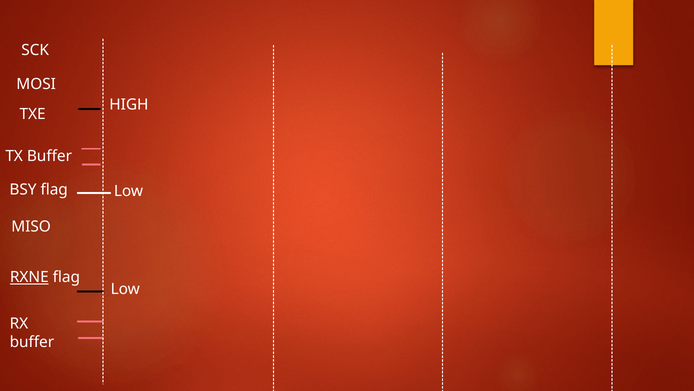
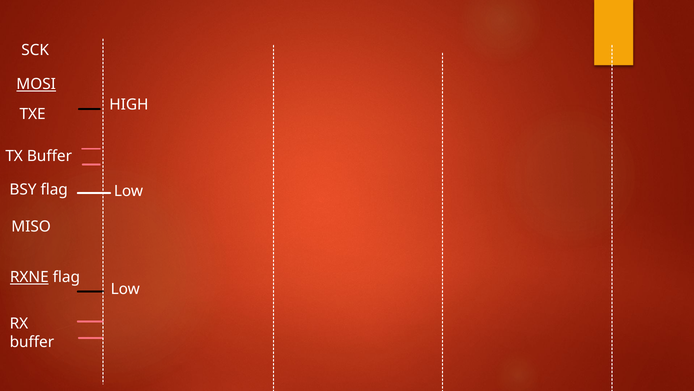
MOSI underline: none -> present
